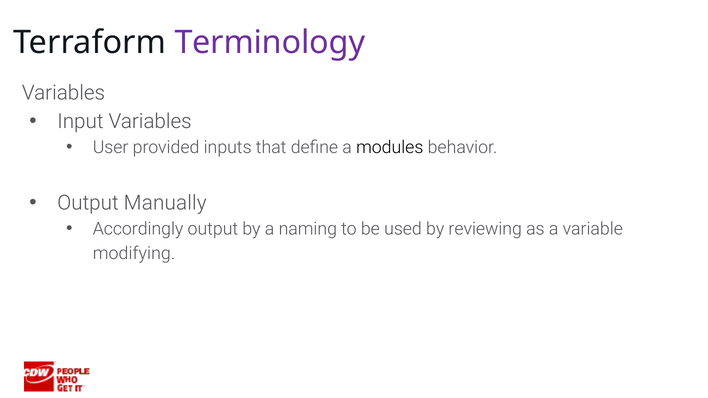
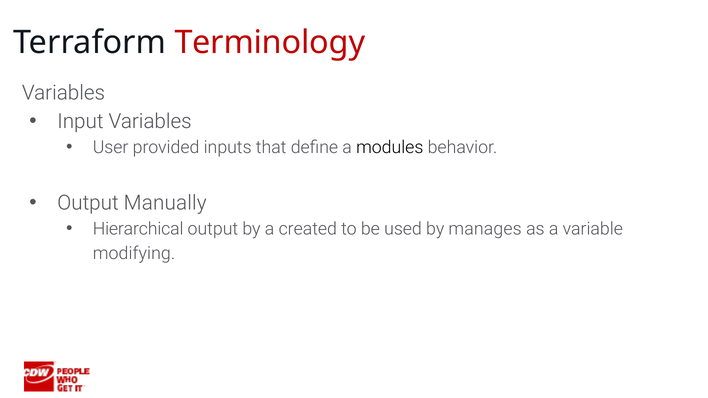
Terminology colour: purple -> red
Accordingly: Accordingly -> Hierarchical
naming: naming -> created
reviewing: reviewing -> manages
